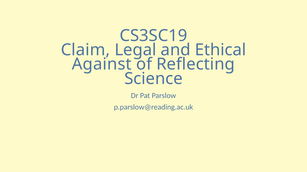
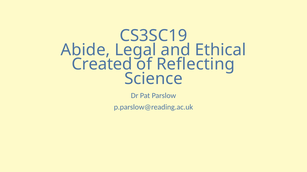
Claim: Claim -> Abide
Against: Against -> Created
